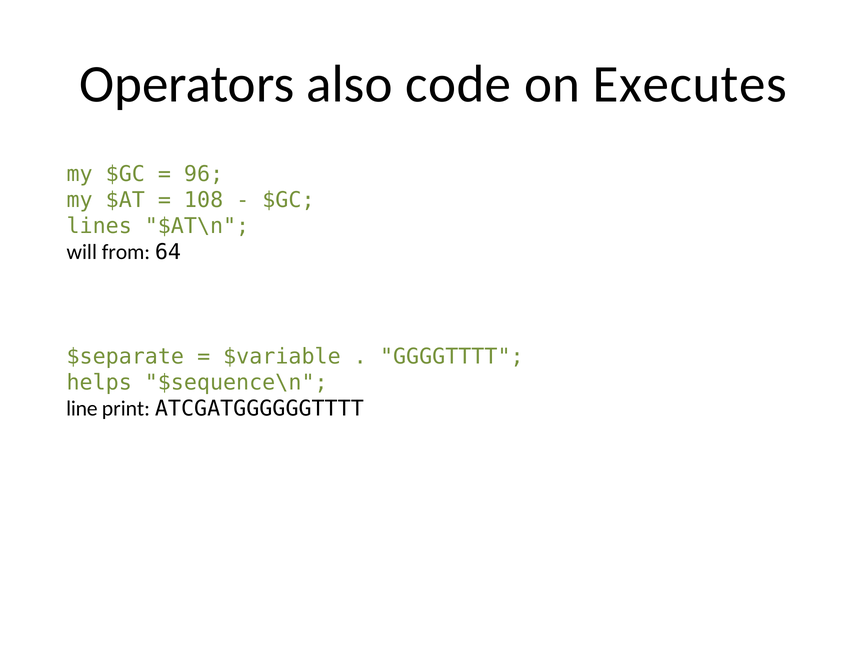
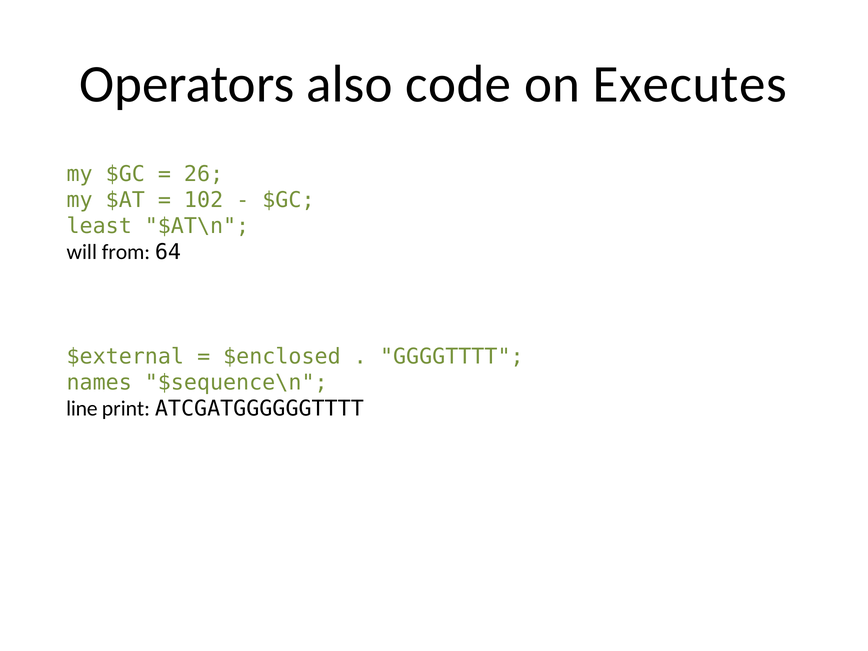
96: 96 -> 26
108: 108 -> 102
lines: lines -> least
$separate: $separate -> $external
$variable: $variable -> $enclosed
helps: helps -> names
